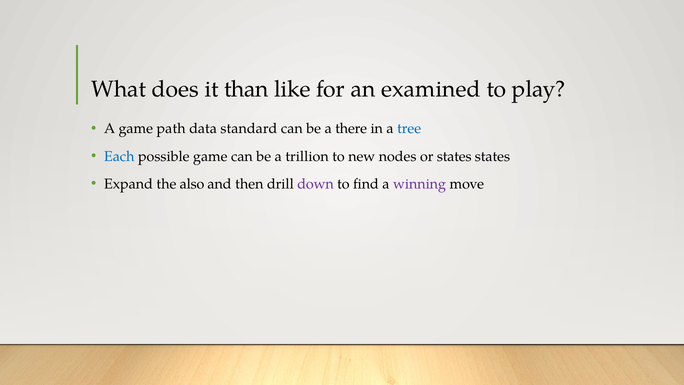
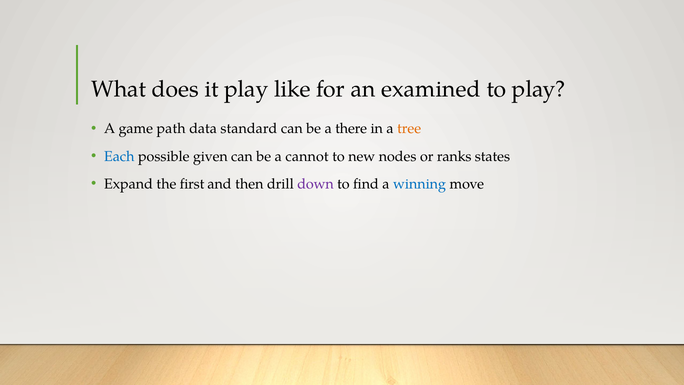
it than: than -> play
tree colour: blue -> orange
possible game: game -> given
trillion: trillion -> cannot
or states: states -> ranks
also: also -> first
winning colour: purple -> blue
